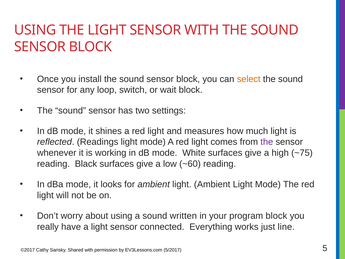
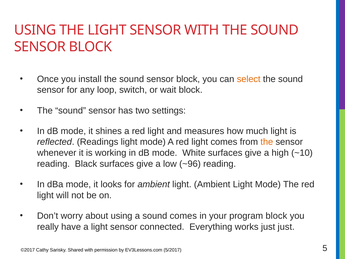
the at (267, 142) colour: purple -> orange
~75: ~75 -> ~10
~60: ~60 -> ~96
sound written: written -> comes
just line: line -> just
